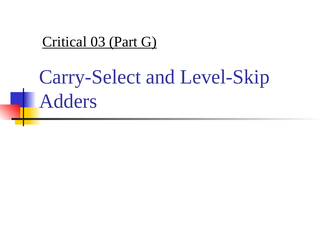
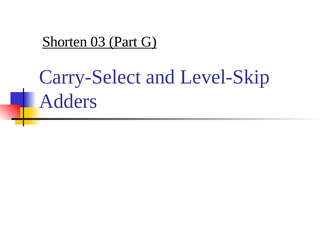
Critical: Critical -> Shorten
